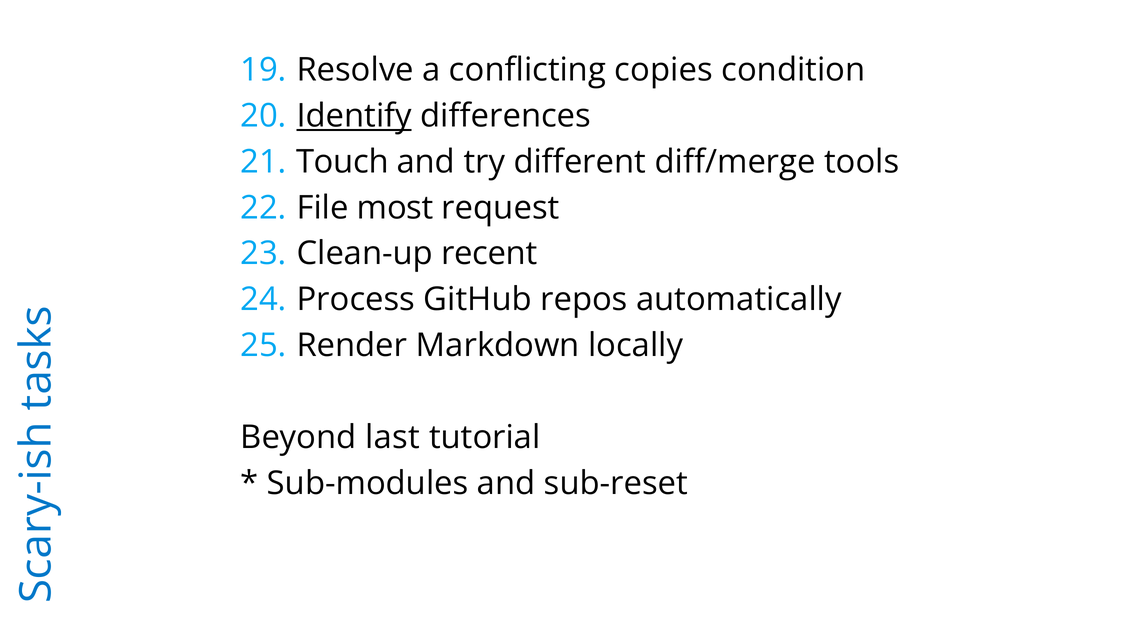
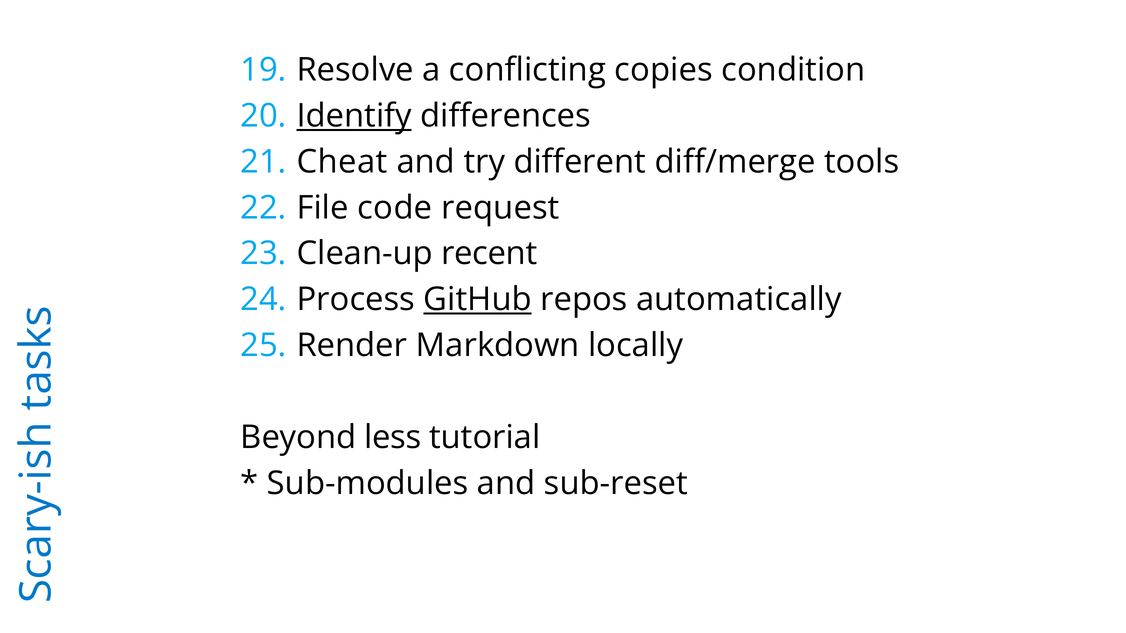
Touch: Touch -> Cheat
most: most -> code
GitHub underline: none -> present
last: last -> less
